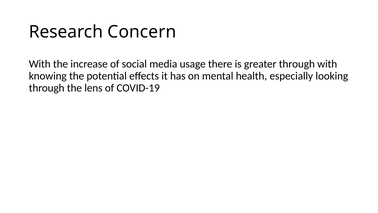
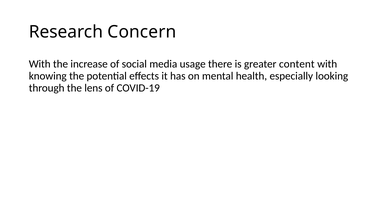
greater through: through -> content
